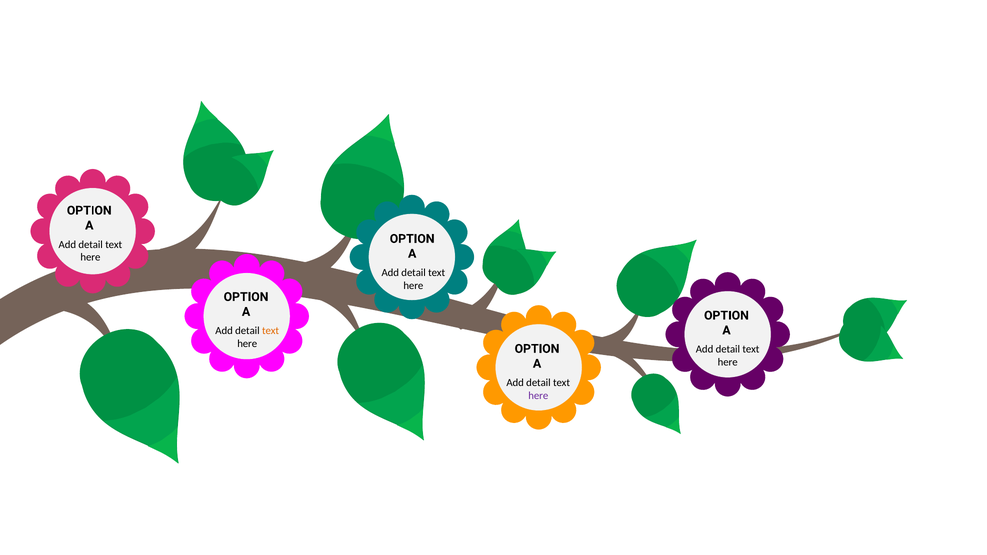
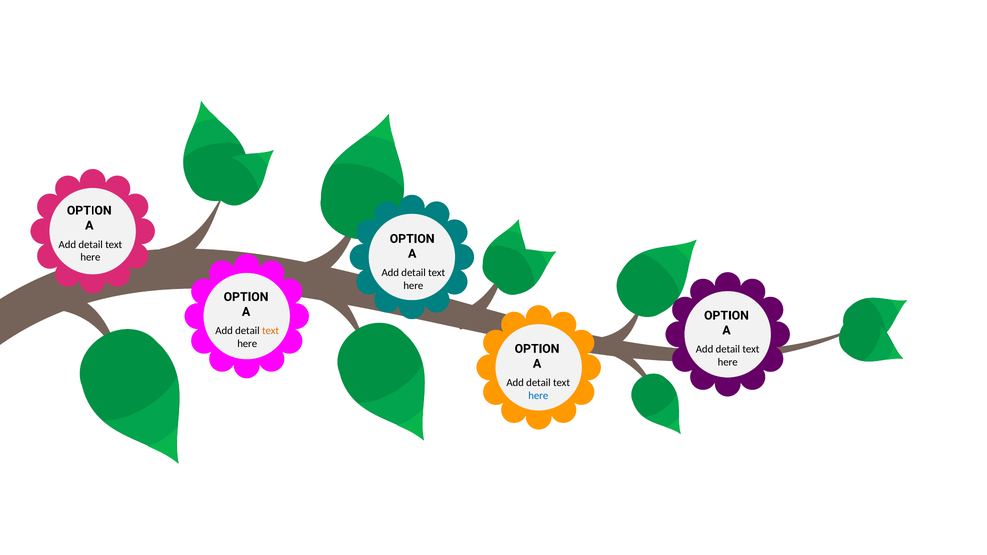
here at (538, 396) colour: purple -> blue
